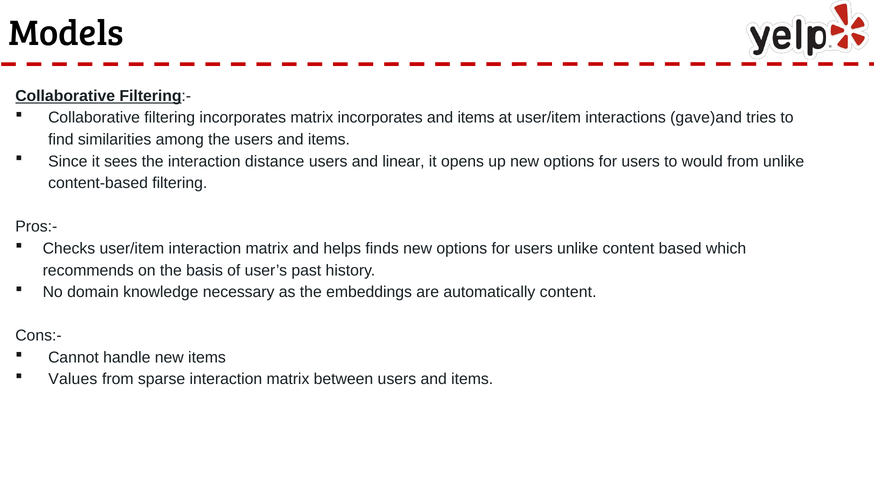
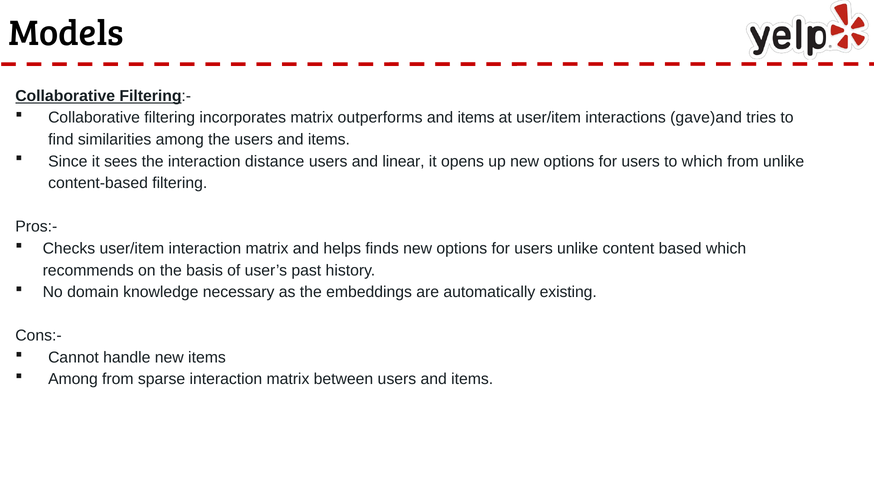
matrix incorporates: incorporates -> outperforms
to would: would -> which
automatically content: content -> existing
Values at (73, 379): Values -> Among
